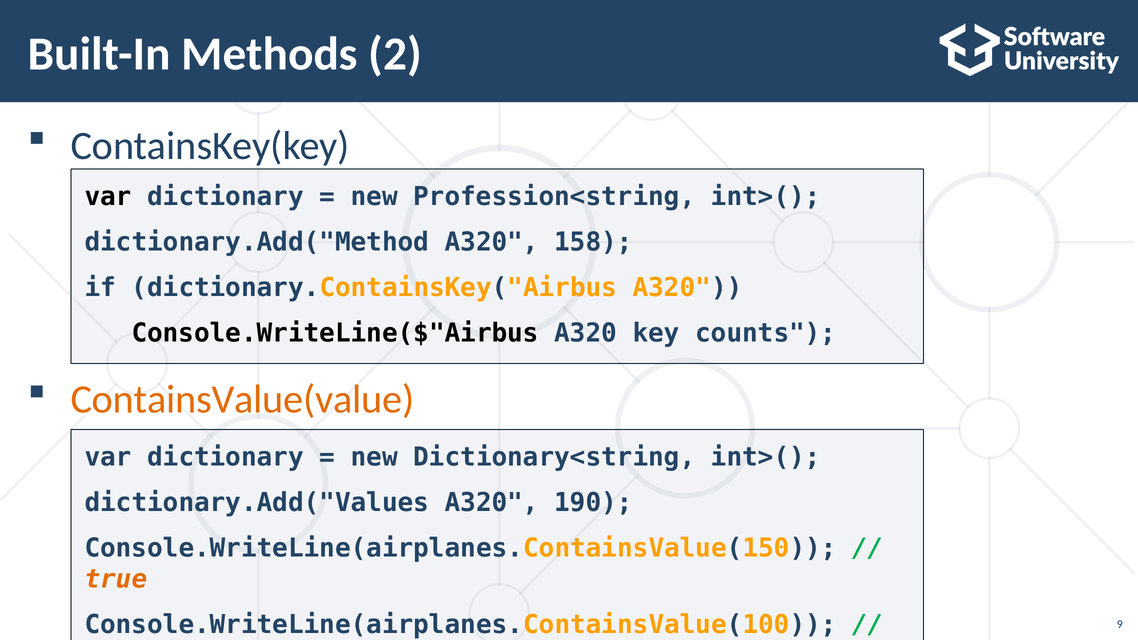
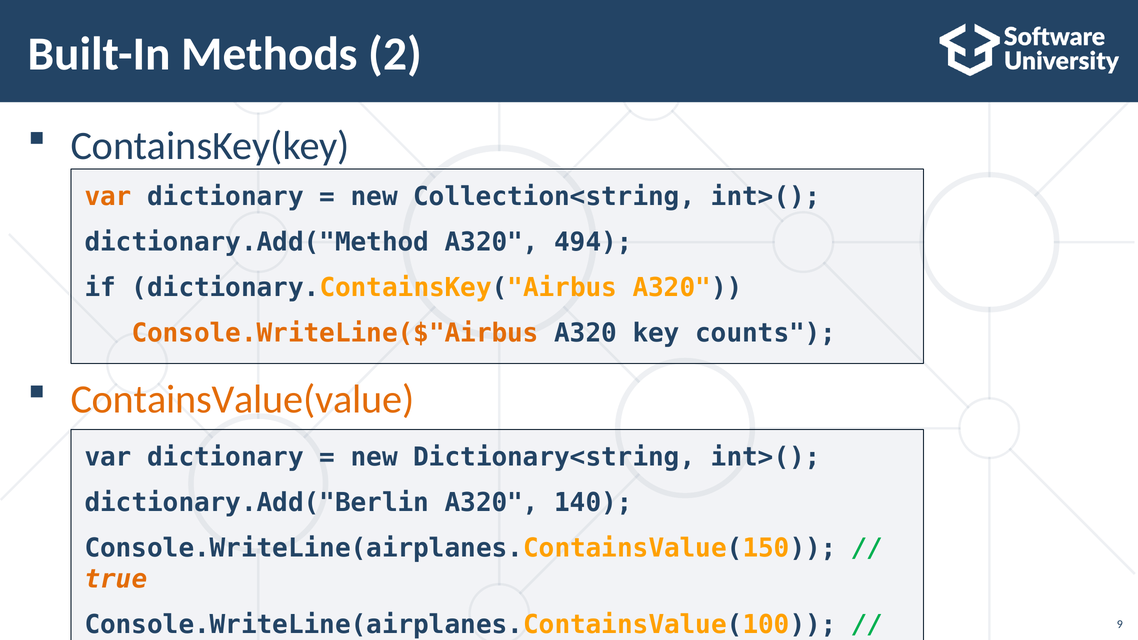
var at (108, 197) colour: black -> orange
Profession<string: Profession<string -> Collection<string
158: 158 -> 494
Console.WriteLine($"Airbus colour: black -> orange
dictionary.Add("Values: dictionary.Add("Values -> dictionary.Add("Berlin
190: 190 -> 140
